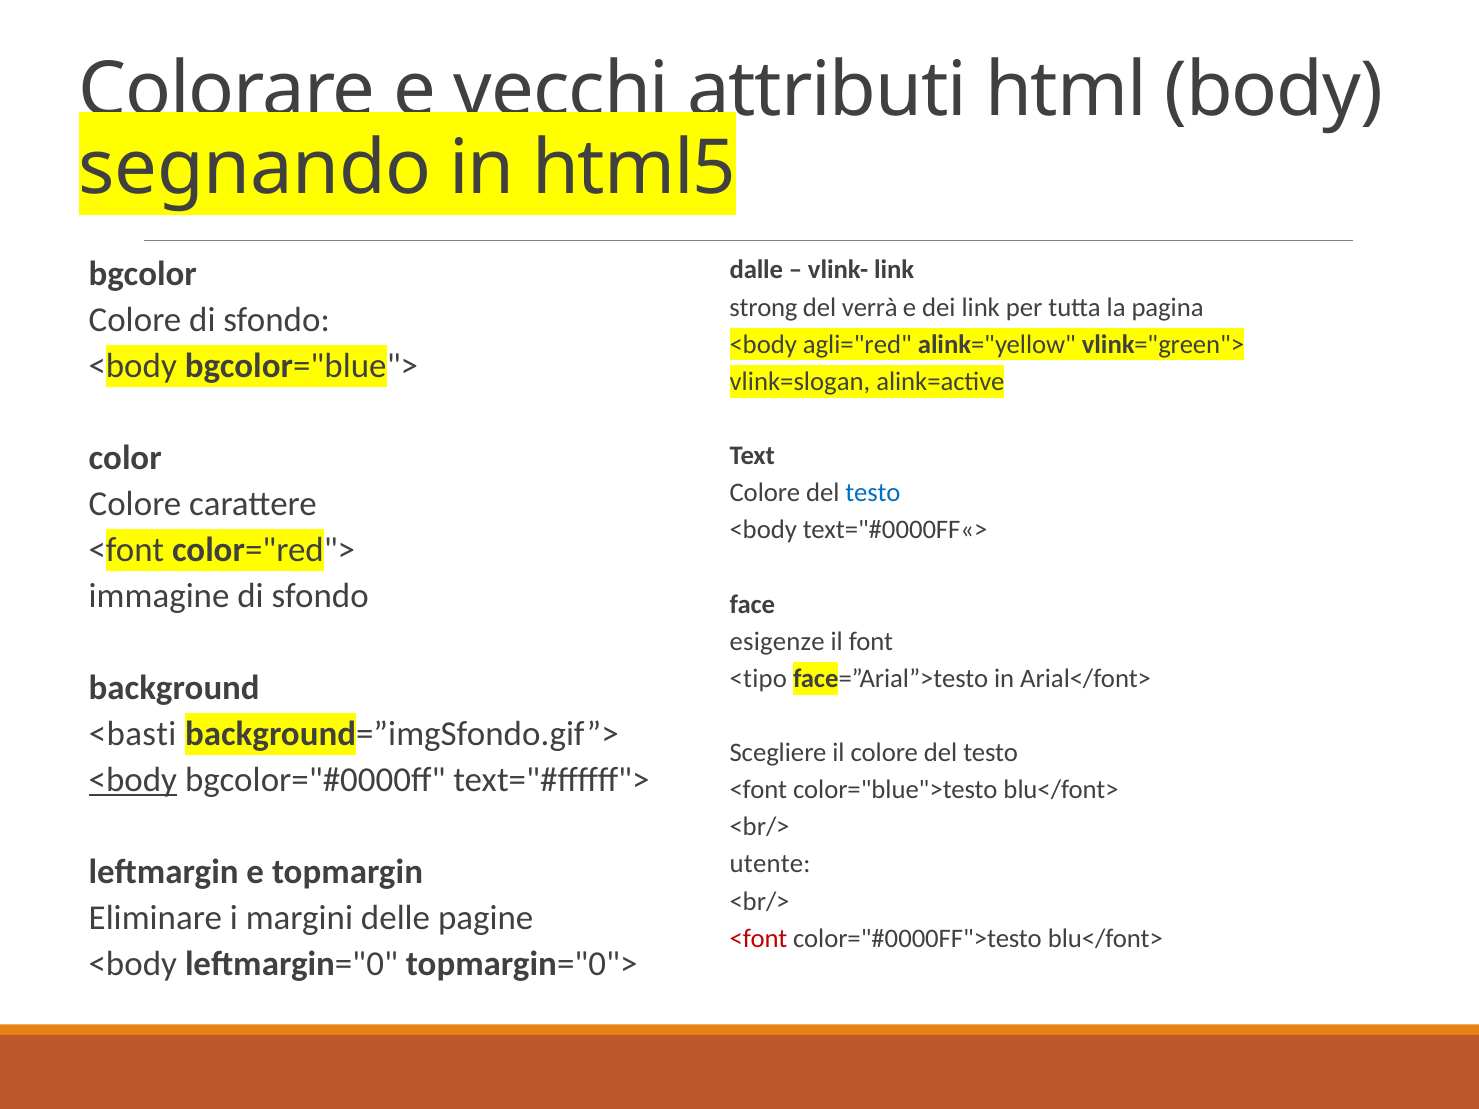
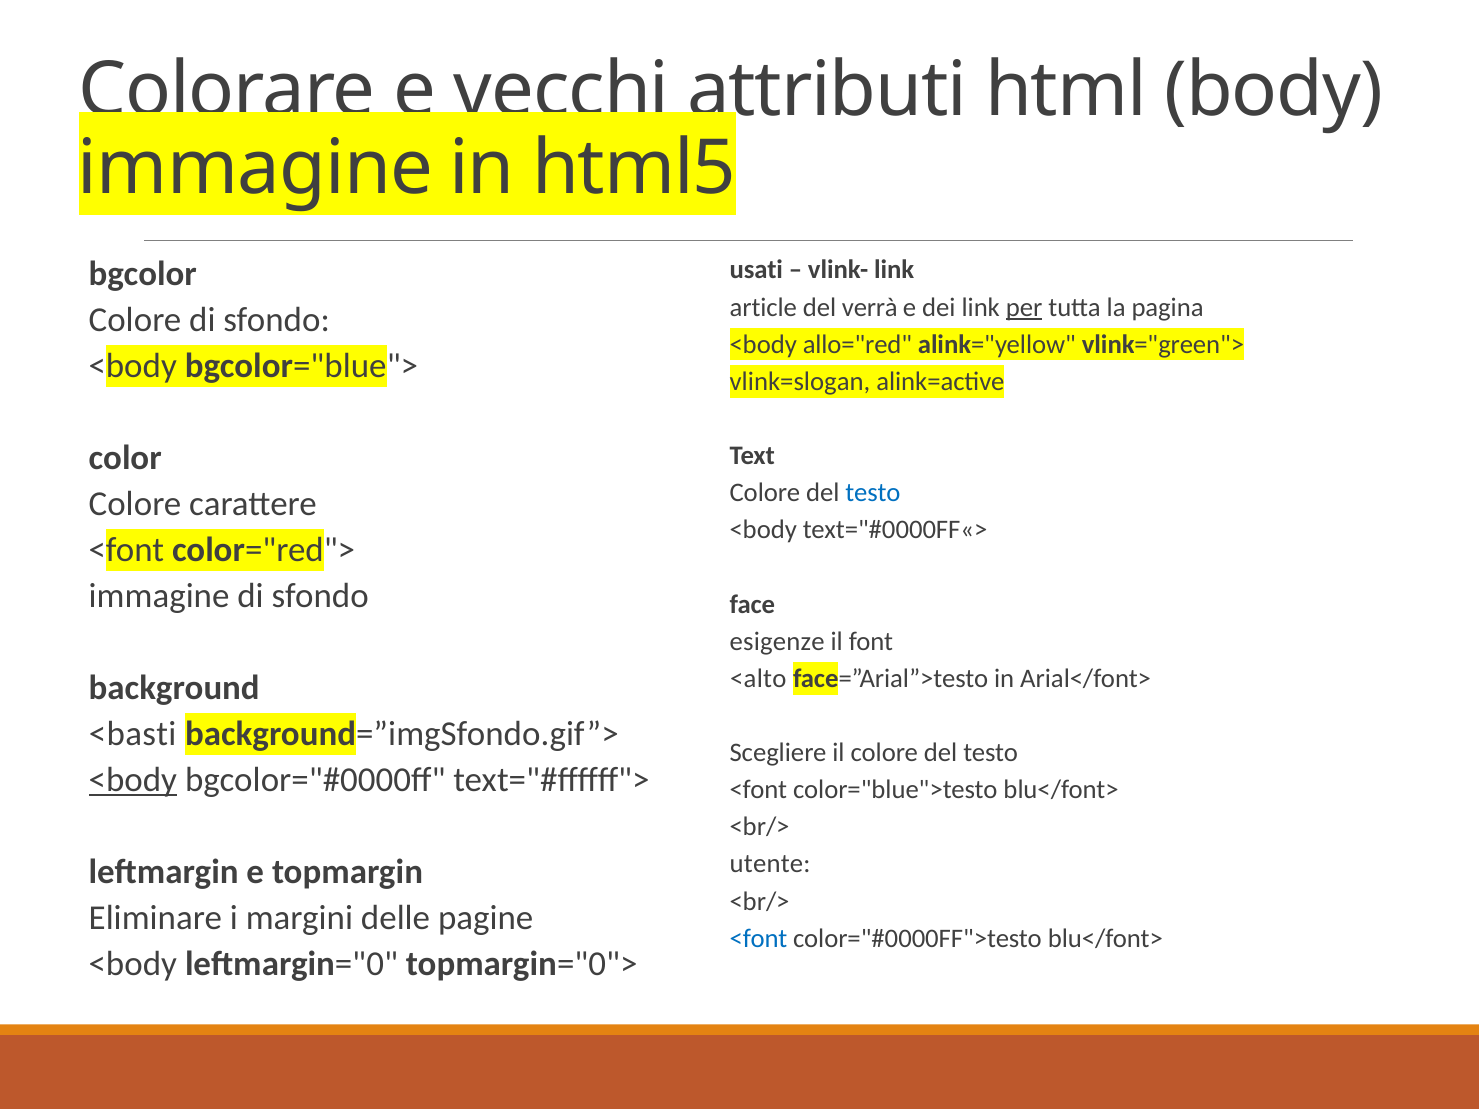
segnando at (255, 168): segnando -> immagine
dalle: dalle -> usati
strong: strong -> article
per underline: none -> present
agli="red: agli="red -> allo="red
<tipo: <tipo -> <alto
<font at (759, 939) colour: red -> blue
